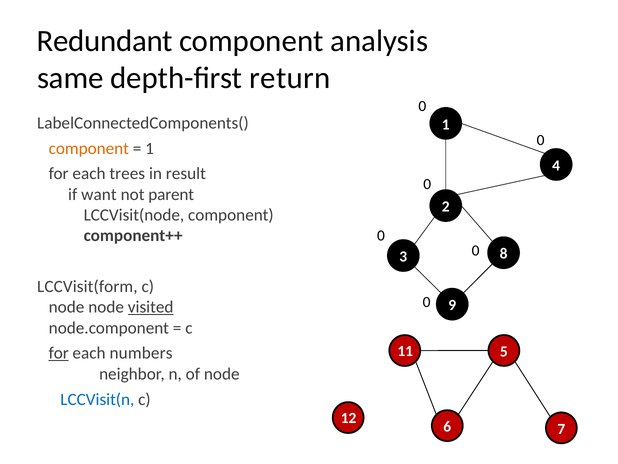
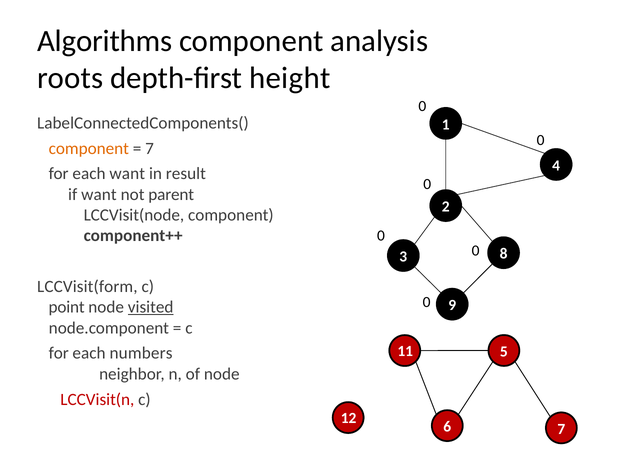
Redundant: Redundant -> Algorithms
same: same -> roots
return: return -> height
1 at (150, 148): 1 -> 7
each trees: trees -> want
node at (67, 307): node -> point
for at (59, 353) underline: present -> none
LCCVisit(n colour: blue -> red
